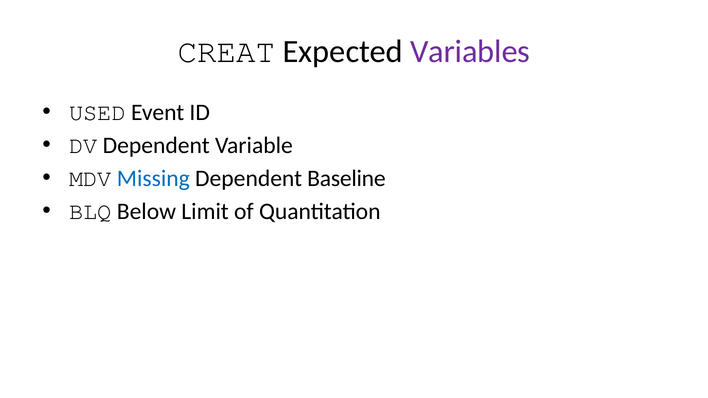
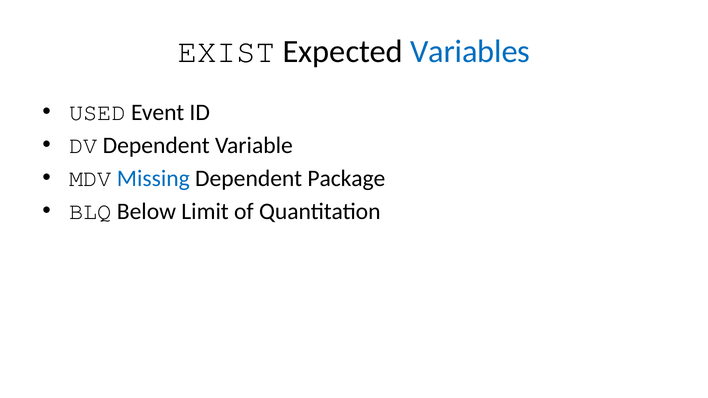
CREAT: CREAT -> EXIST
Variables colour: purple -> blue
Baseline: Baseline -> Package
